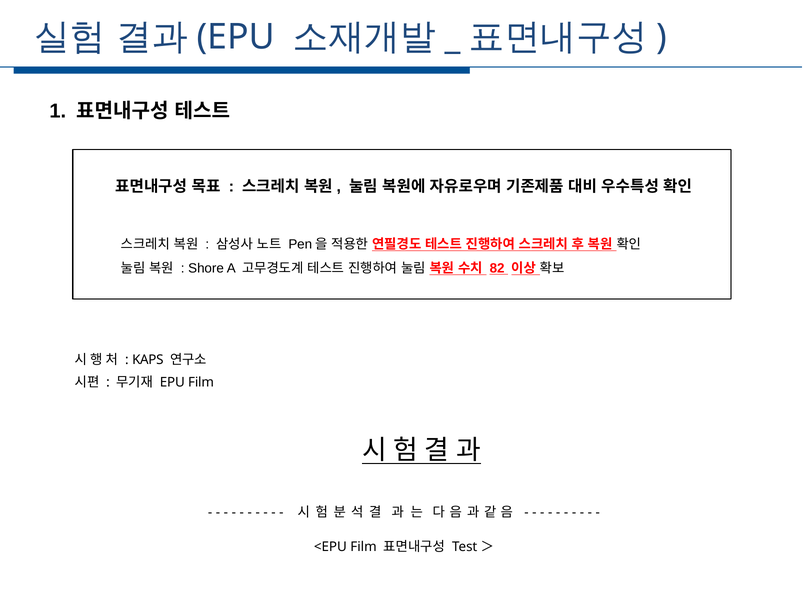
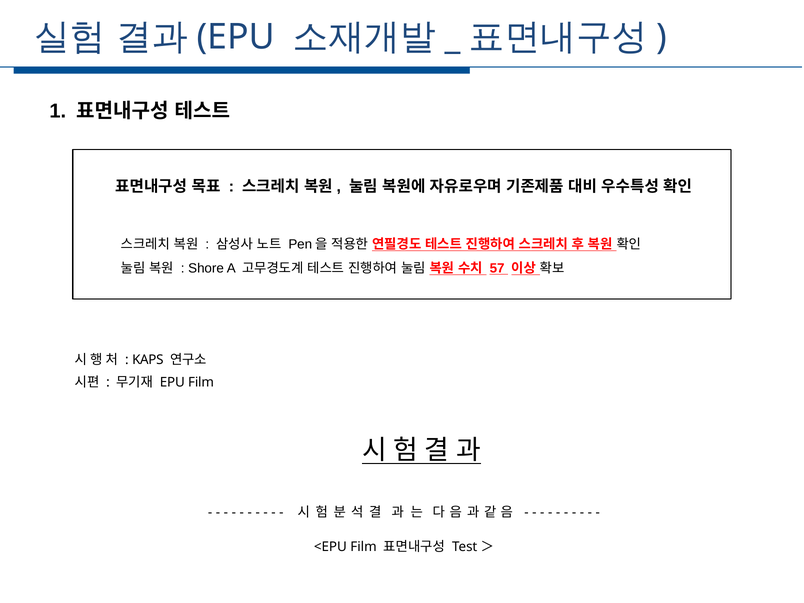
82: 82 -> 57
